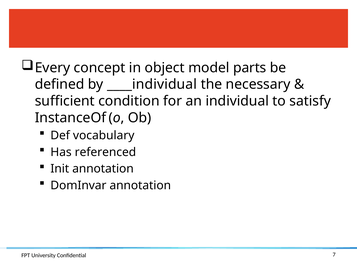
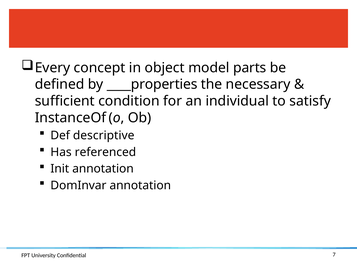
____individual: ____individual -> ____properties
vocabulary: vocabulary -> descriptive
